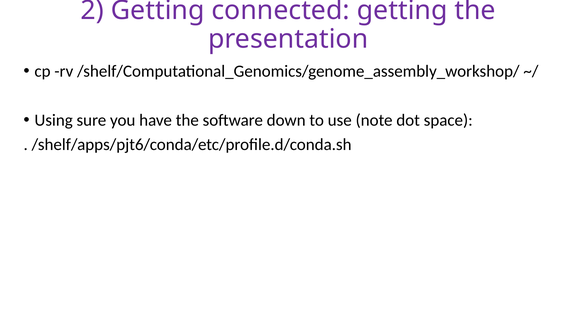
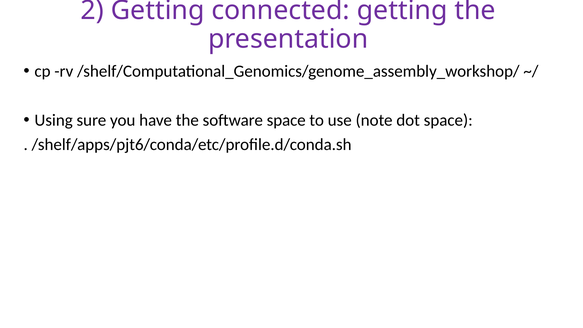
software down: down -> space
